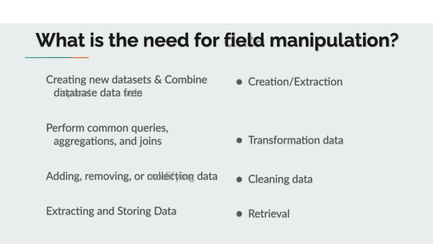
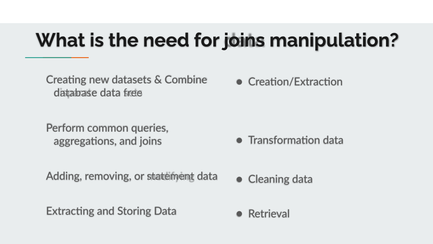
for field: field -> joins
collection: collection -> statement
